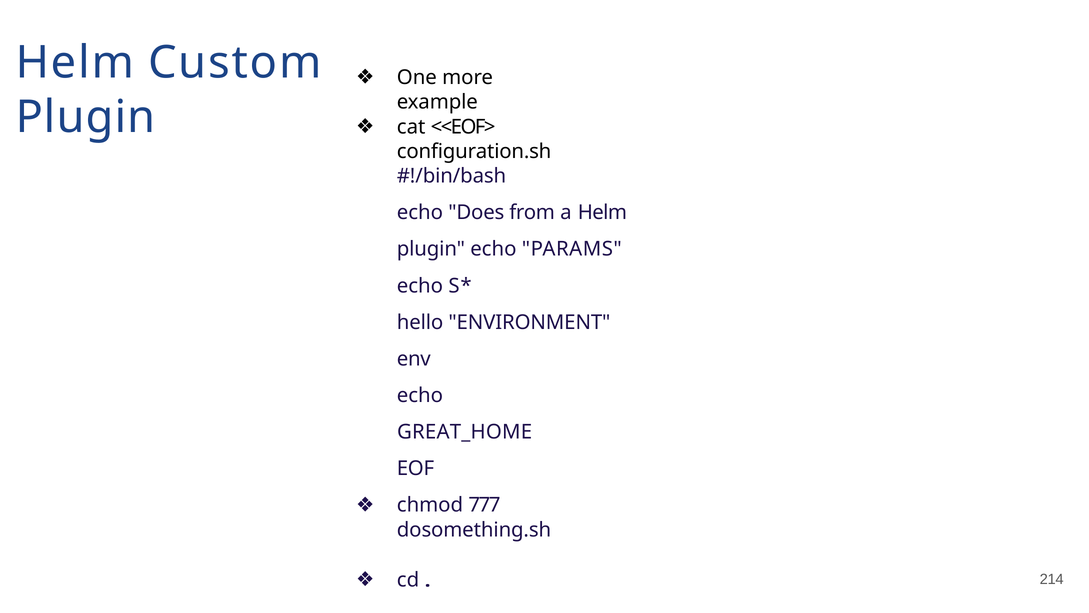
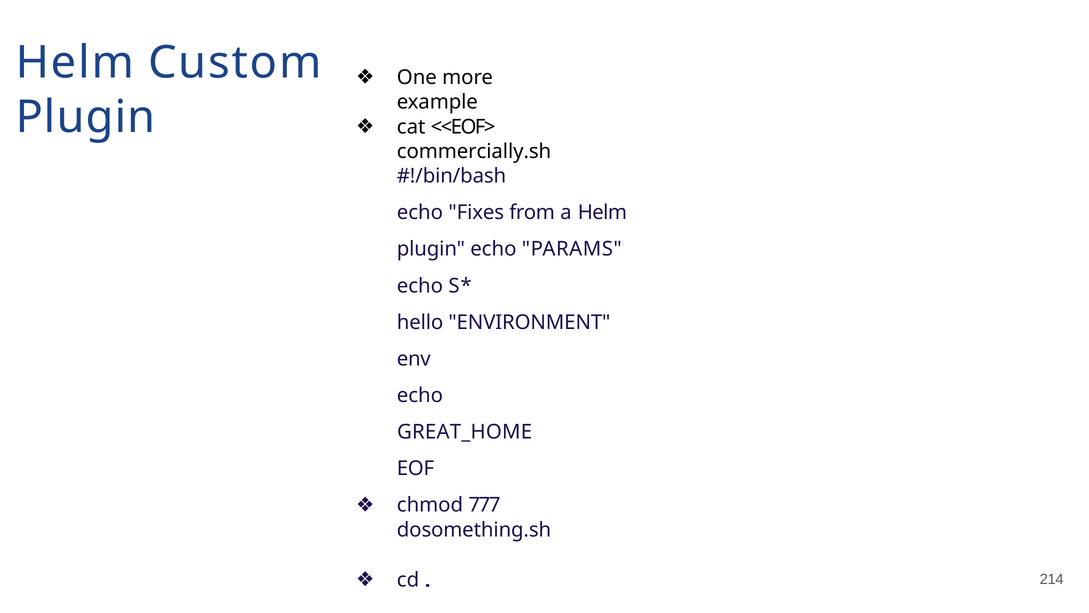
configuration.sh: configuration.sh -> commercially.sh
Does: Does -> Fixes
